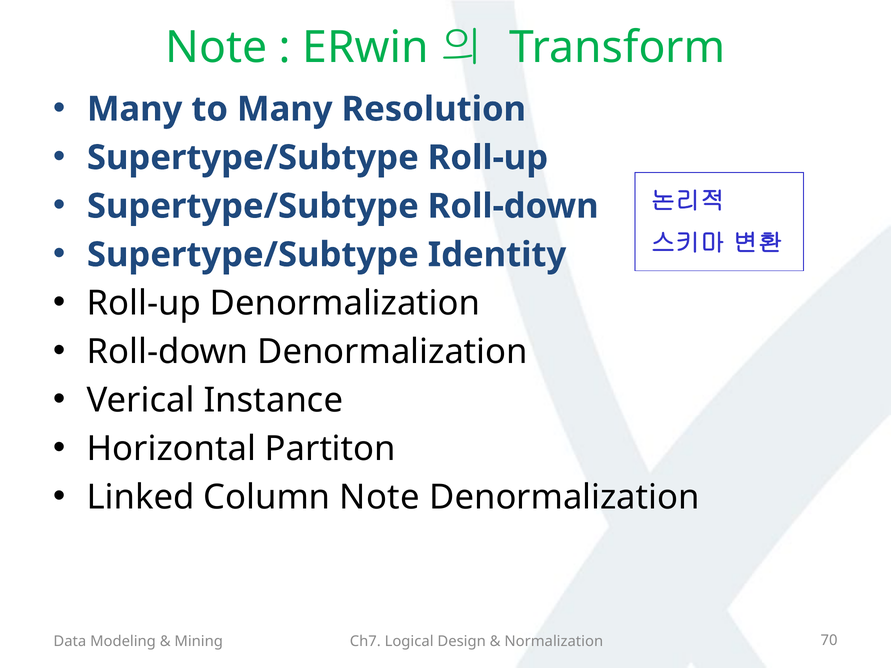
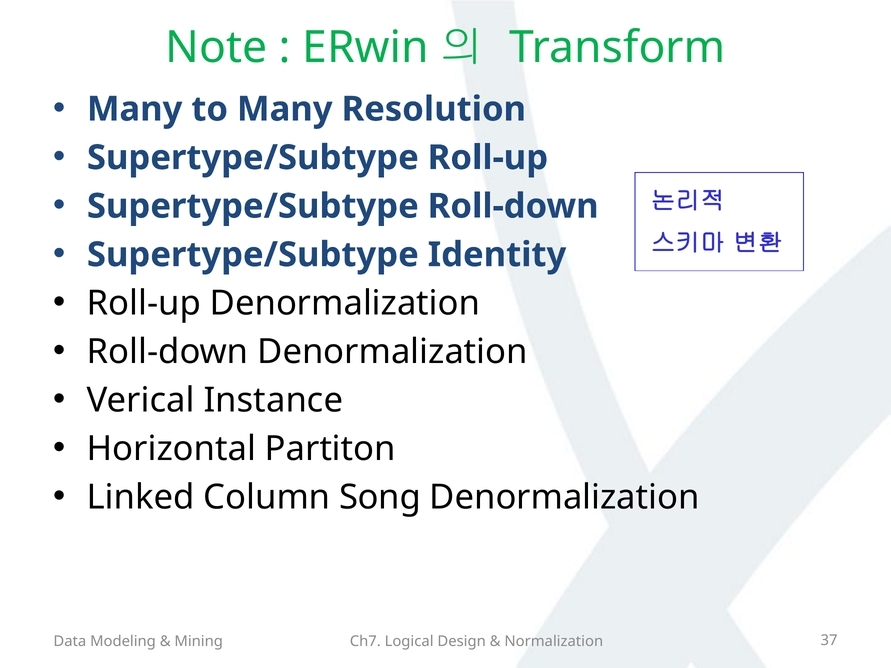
Column Note: Note -> Song
70: 70 -> 37
